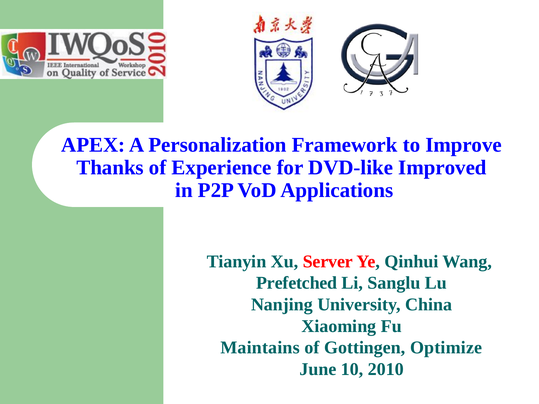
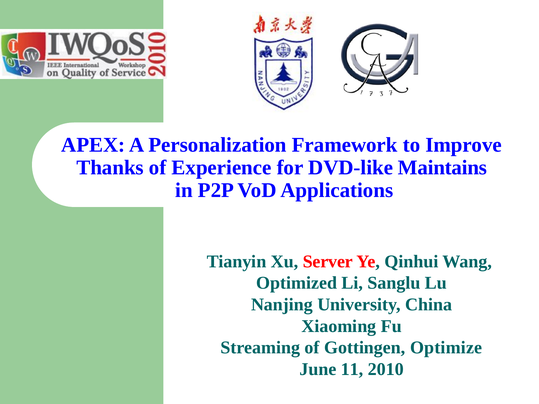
Improved: Improved -> Maintains
Prefetched: Prefetched -> Optimized
Maintains: Maintains -> Streaming
10: 10 -> 11
